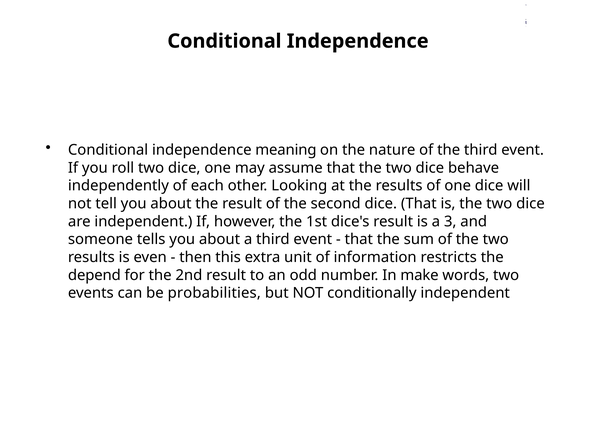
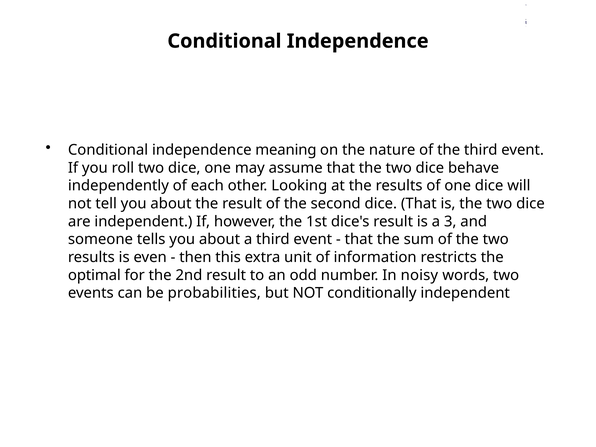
depend: depend -> optimal
make: make -> noisy
